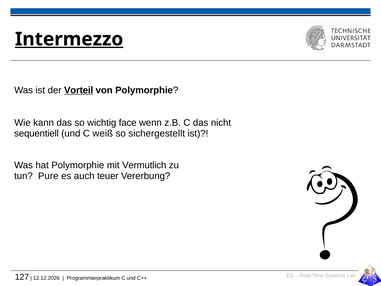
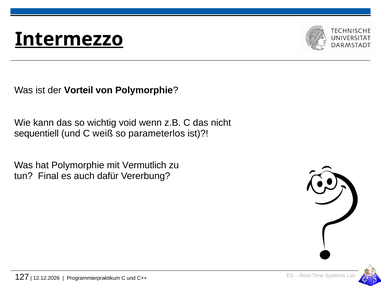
Vorteil underline: present -> none
face: face -> void
sichergestellt: sichergestellt -> parameterlos
Pure: Pure -> Final
teuer: teuer -> dafür
